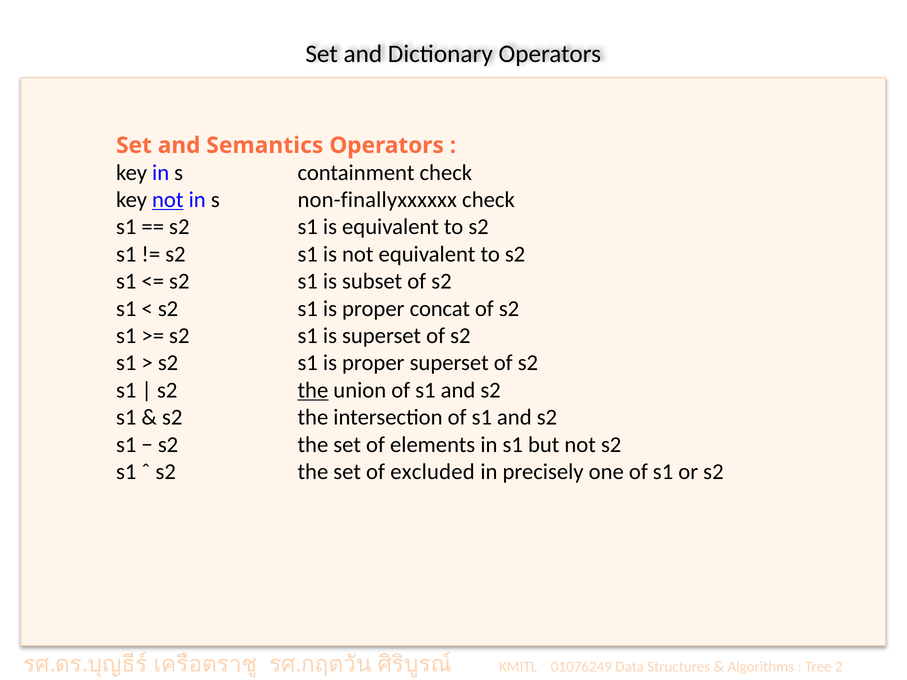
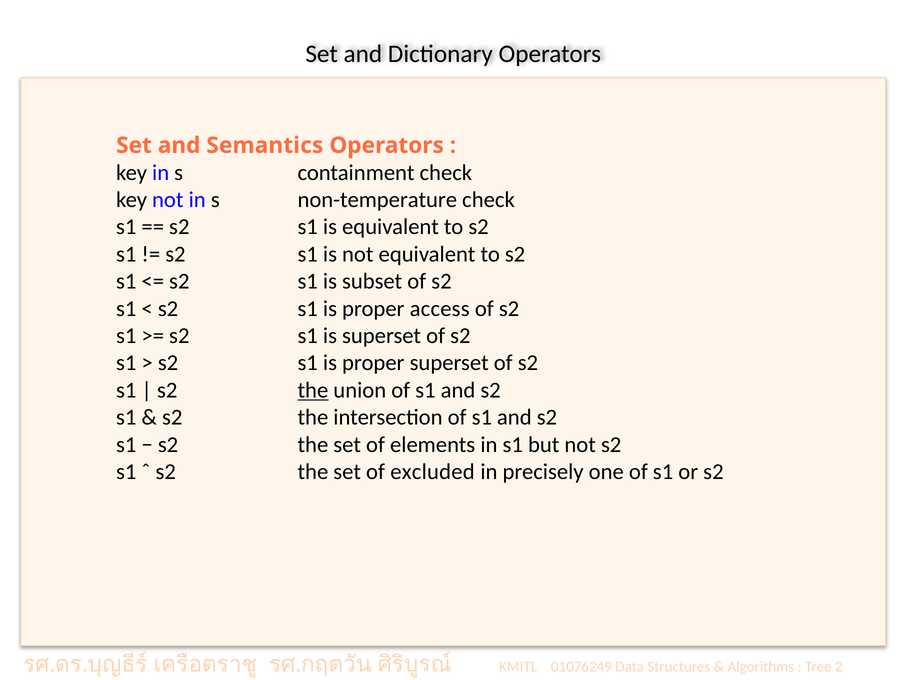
not at (168, 200) underline: present -> none
non-finallyxxxxxx: non-finallyxxxxxx -> non-temperature
concat: concat -> access
